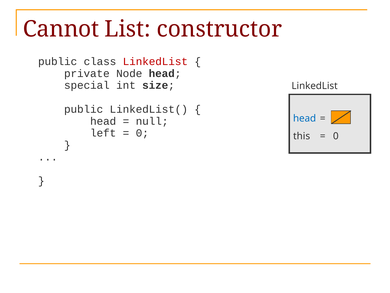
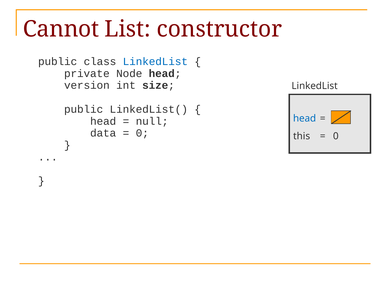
LinkedList at (155, 61) colour: red -> blue
special: special -> version
left: left -> data
